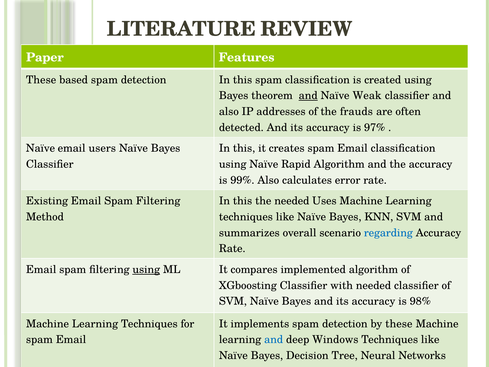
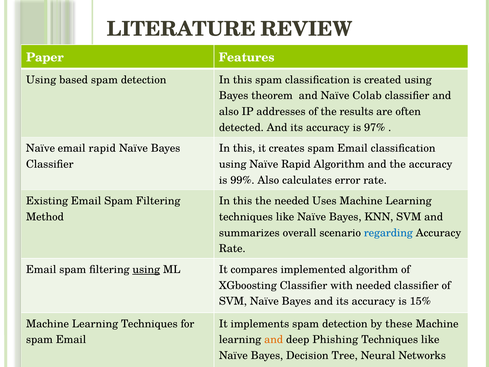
These at (41, 80): These -> Using
and at (308, 96) underline: present -> none
Weak: Weak -> Colab
frauds: frauds -> results
email users: users -> rapid
98%: 98% -> 15%
and at (274, 340) colour: blue -> orange
Windows: Windows -> Phishing
